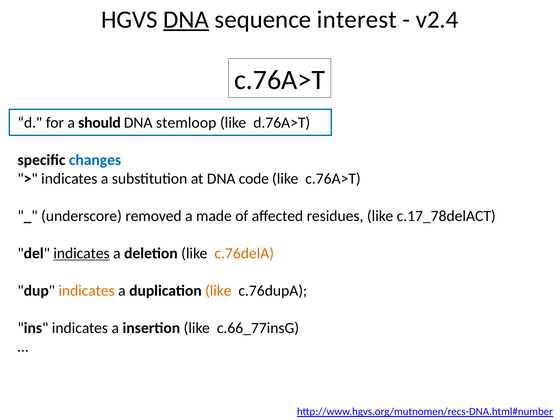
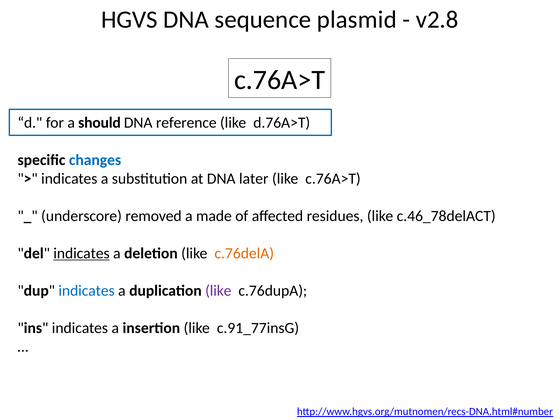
DNA at (186, 19) underline: present -> none
interest: interest -> plasmid
v2.4: v2.4 -> v2.8
stemloop: stemloop -> reference
code: code -> later
c.17_78delACT: c.17_78delACT -> c.46_78delACT
indicates at (87, 291) colour: orange -> blue
like at (218, 291) colour: orange -> purple
c.66_77insG: c.66_77insG -> c.91_77insG
